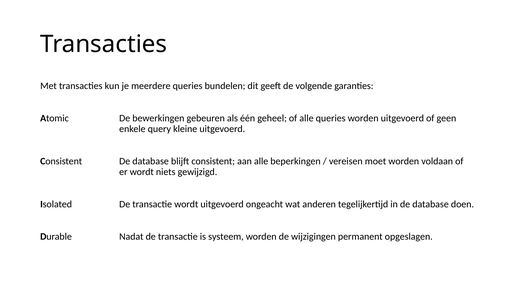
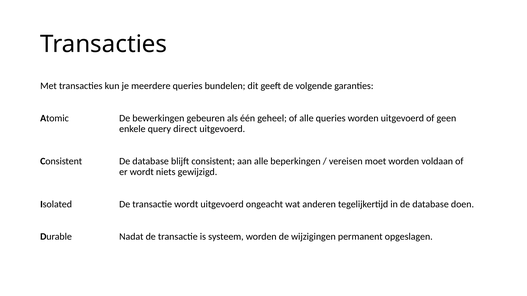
kleine: kleine -> direct
